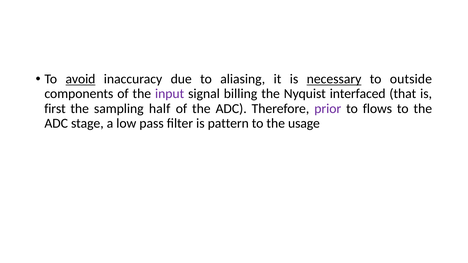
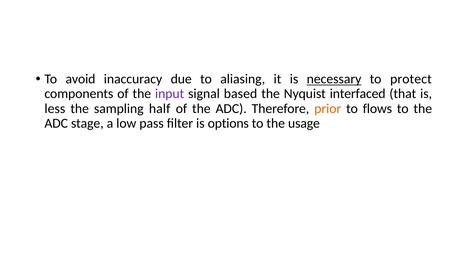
avoid underline: present -> none
outside: outside -> protect
billing: billing -> based
first: first -> less
prior colour: purple -> orange
pattern: pattern -> options
